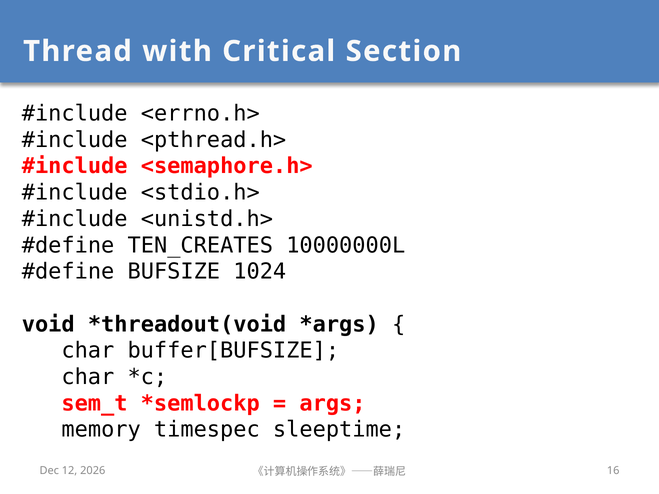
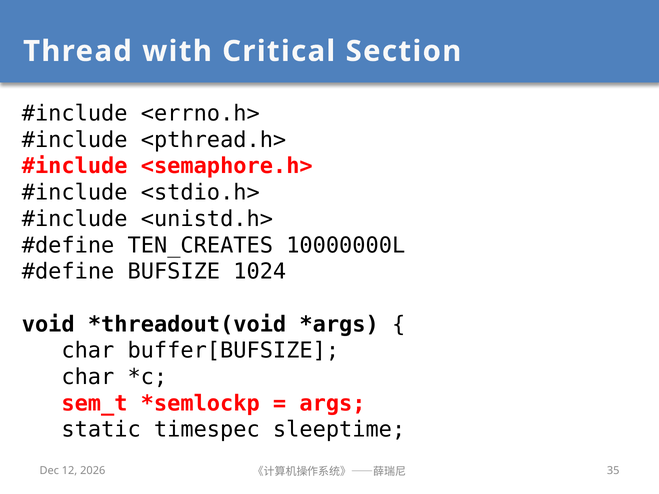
memory: memory -> static
16: 16 -> 35
